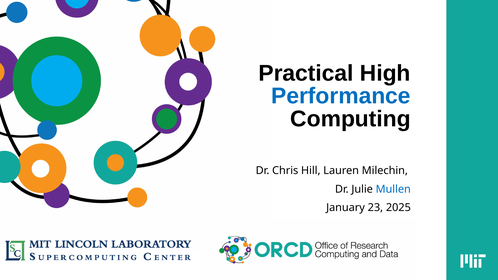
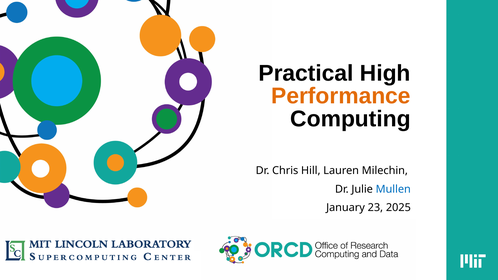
Performance colour: blue -> orange
